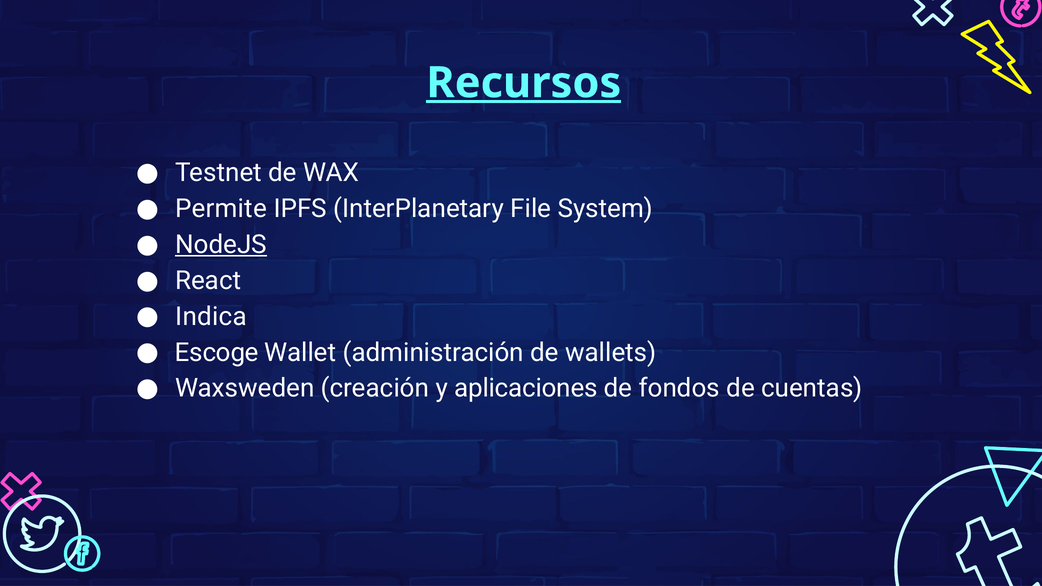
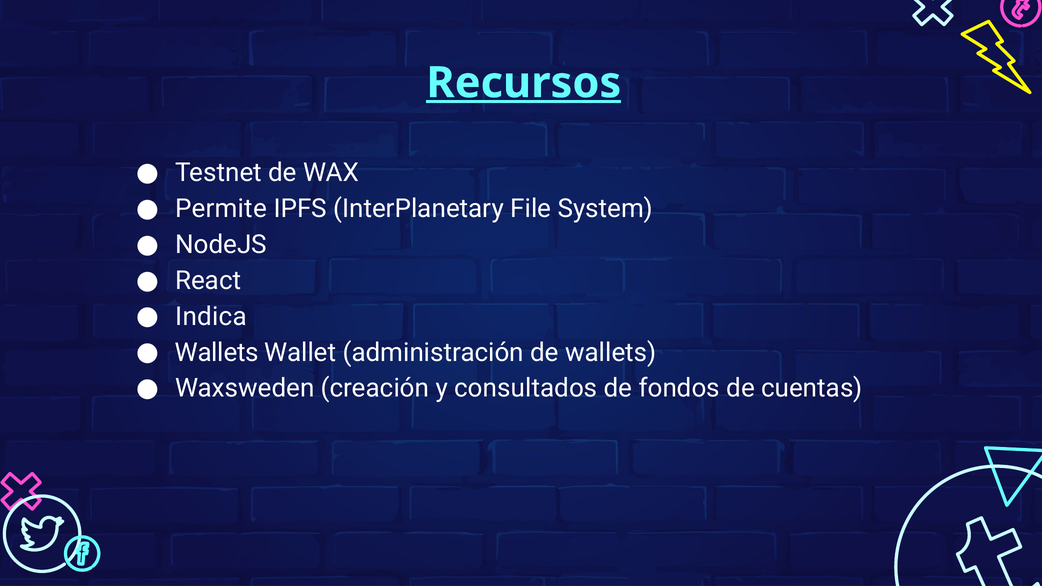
NodeJS underline: present -> none
Escoge at (217, 352): Escoge -> Wallets
aplicaciones: aplicaciones -> consultados
